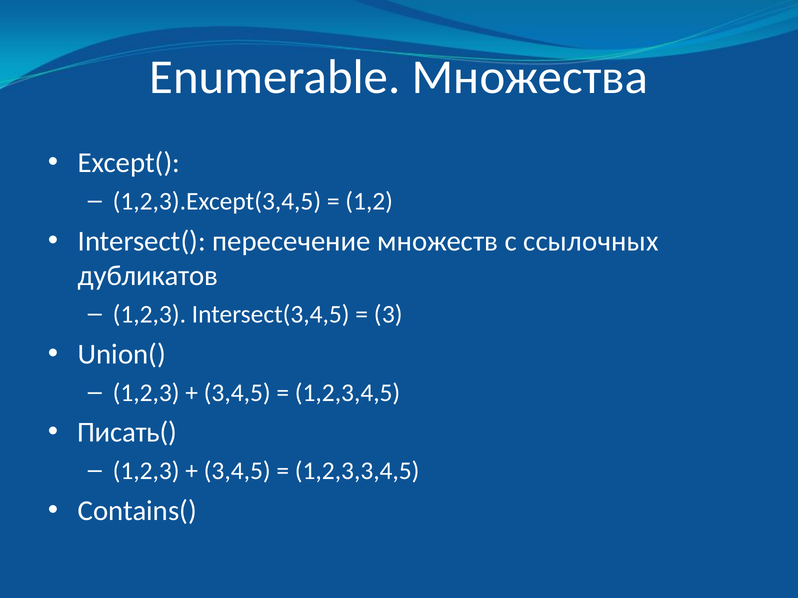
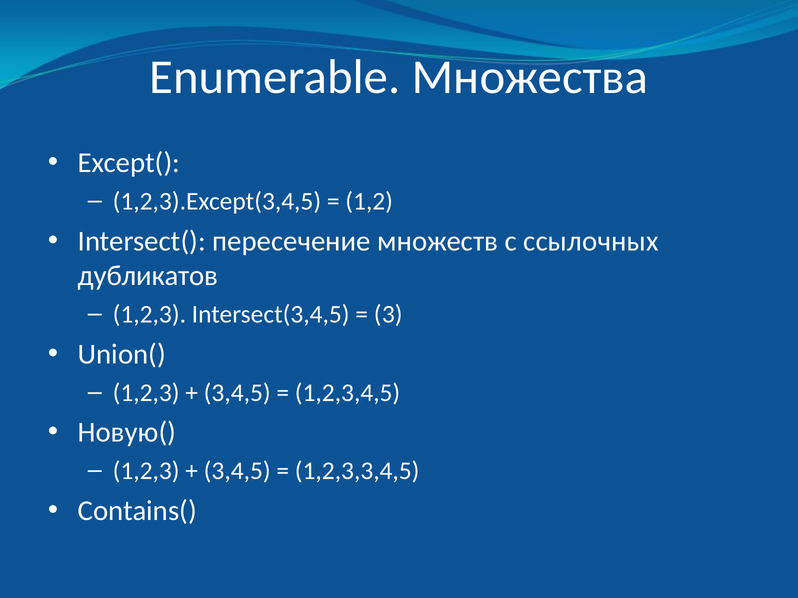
Писать(: Писать( -> Новую(
